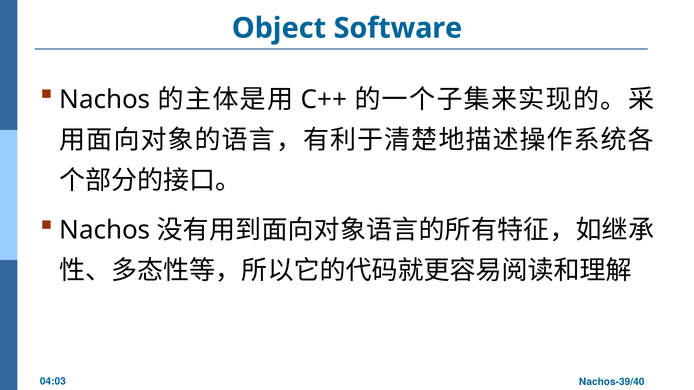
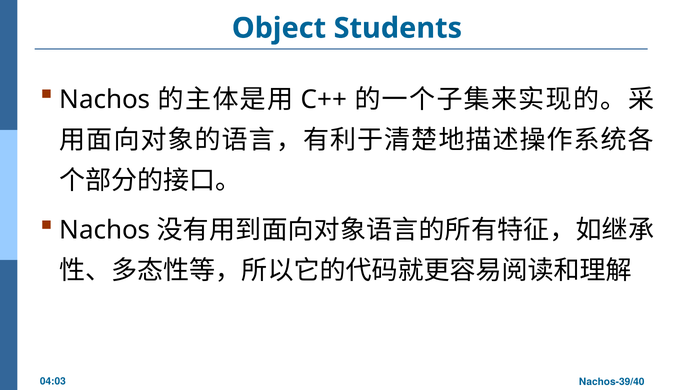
Software: Software -> Students
